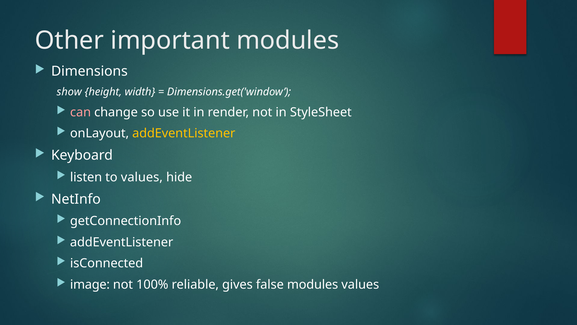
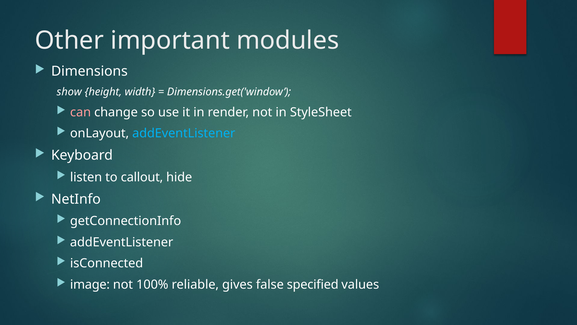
addEventListener at (184, 133) colour: yellow -> light blue
to values: values -> callout
false modules: modules -> specified
